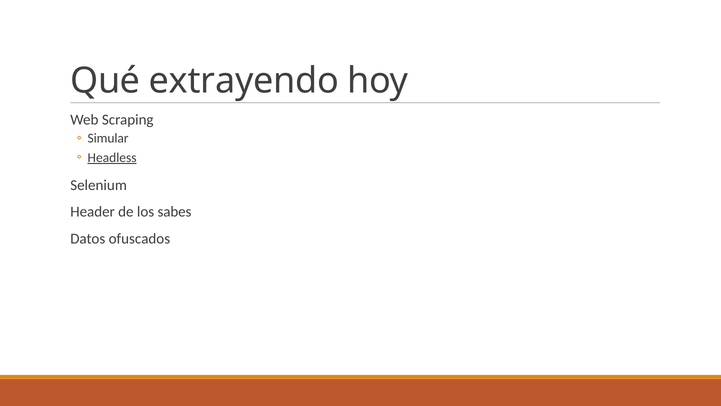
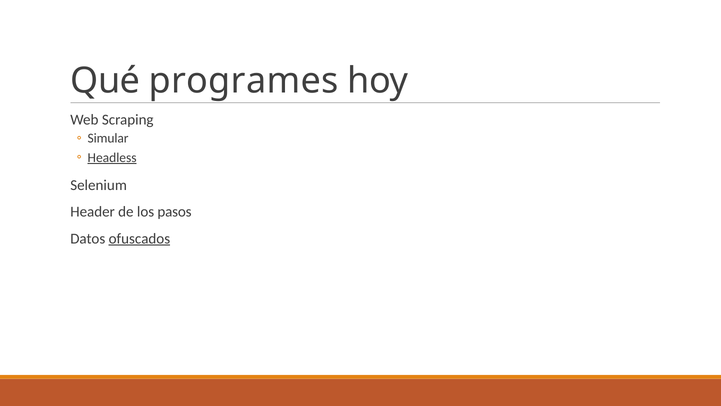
extrayendo: extrayendo -> programes
sabes: sabes -> pasos
ofuscados underline: none -> present
